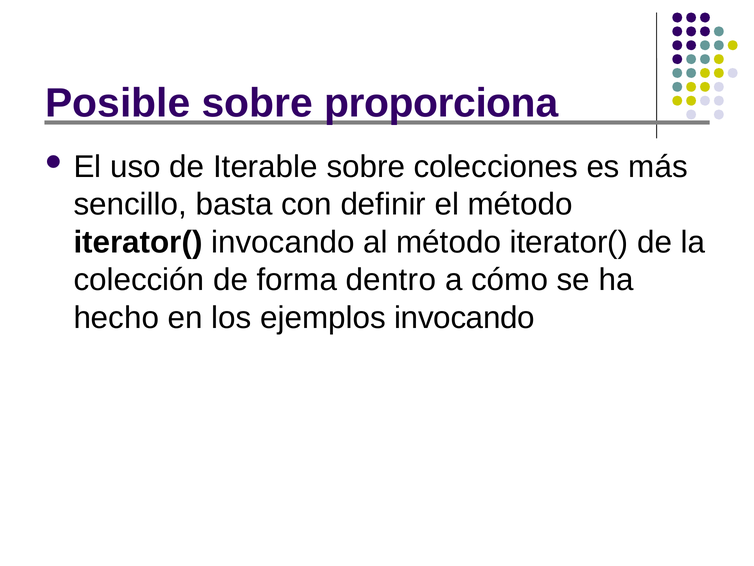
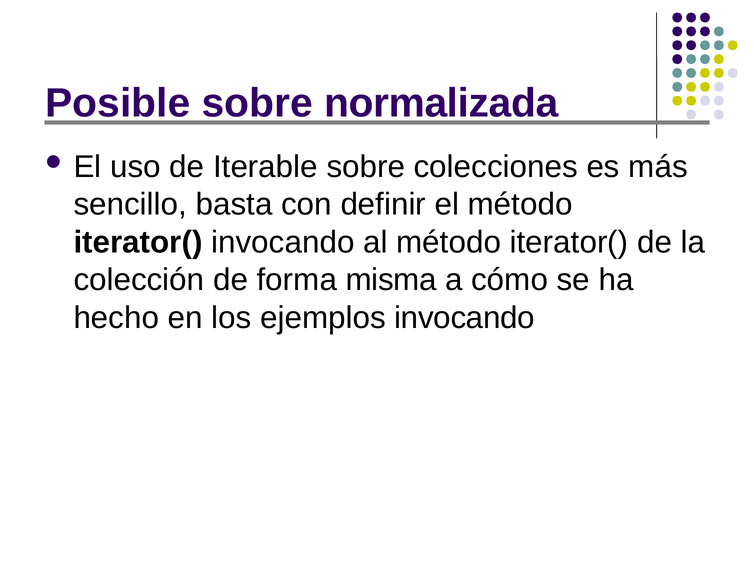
proporciona: proporciona -> normalizada
dentro: dentro -> misma
